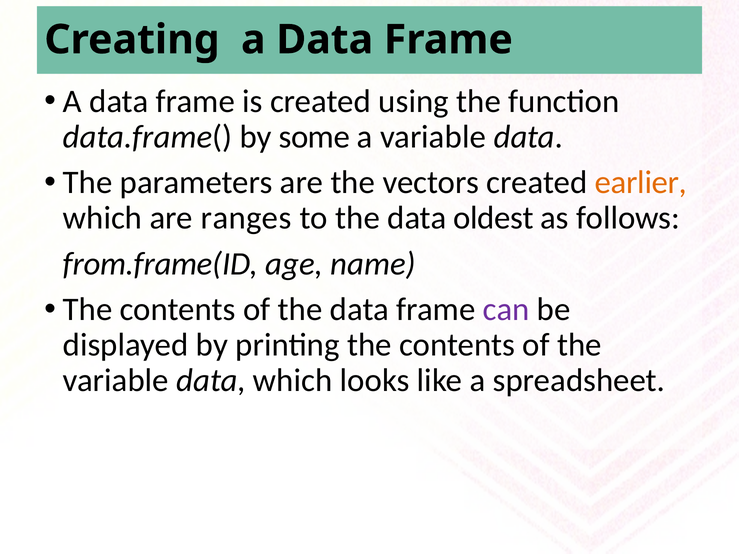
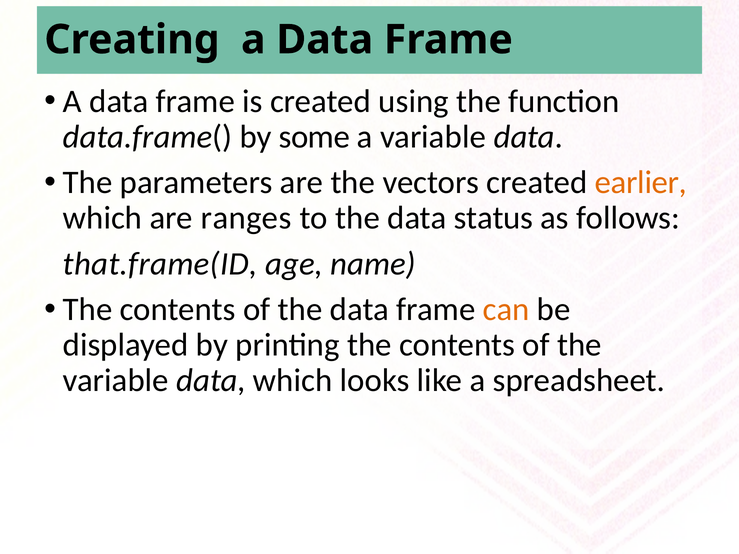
oldest: oldest -> status
from.frame(ID: from.frame(ID -> that.frame(ID
can colour: purple -> orange
